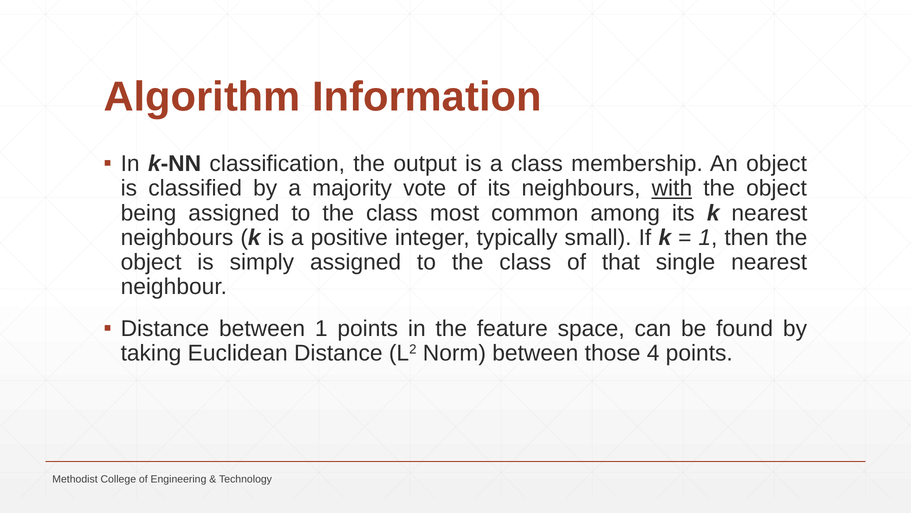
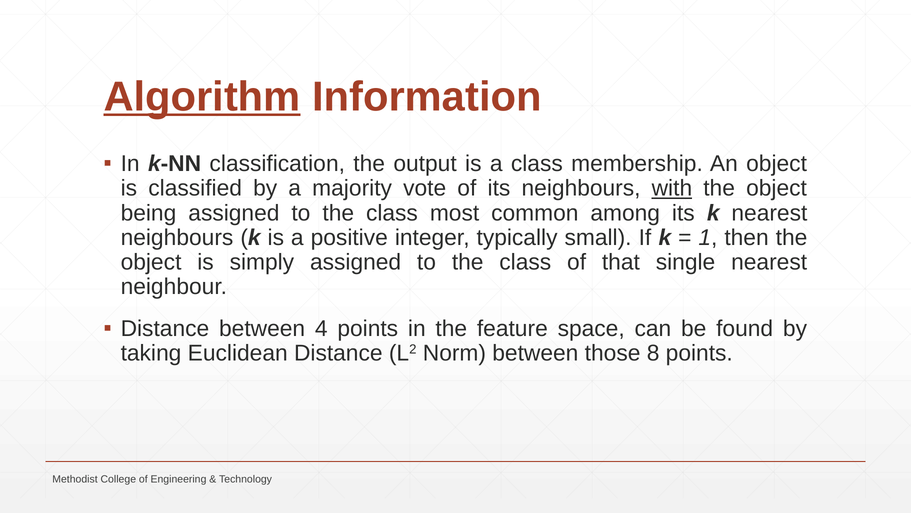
Algorithm underline: none -> present
between 1: 1 -> 4
4: 4 -> 8
